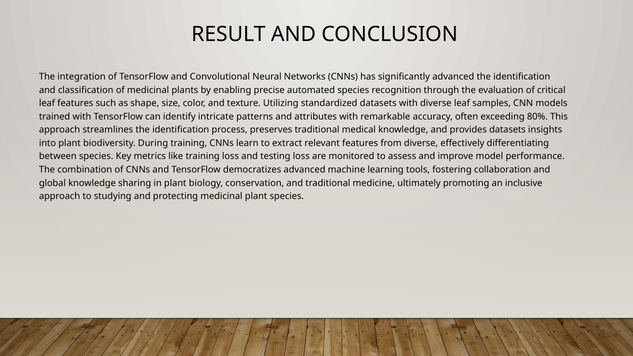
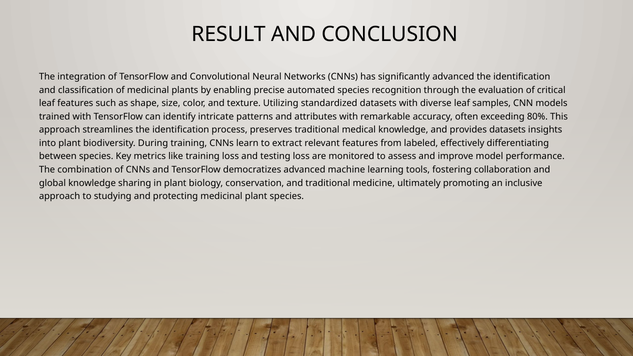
from diverse: diverse -> labeled
